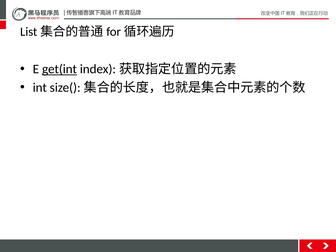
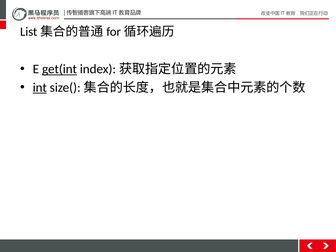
int underline: none -> present
